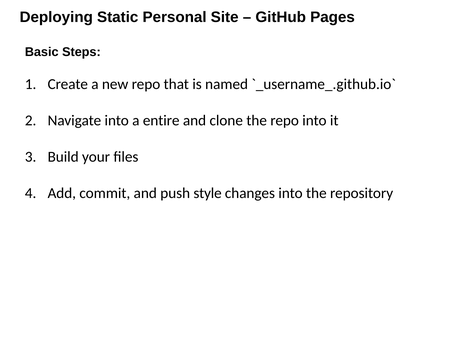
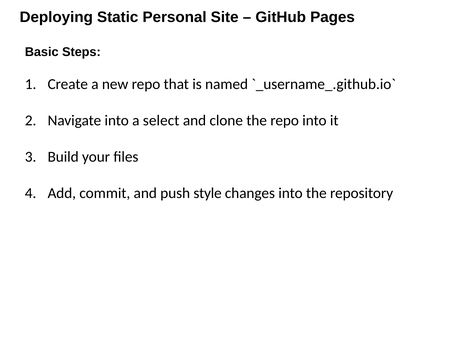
entire: entire -> select
